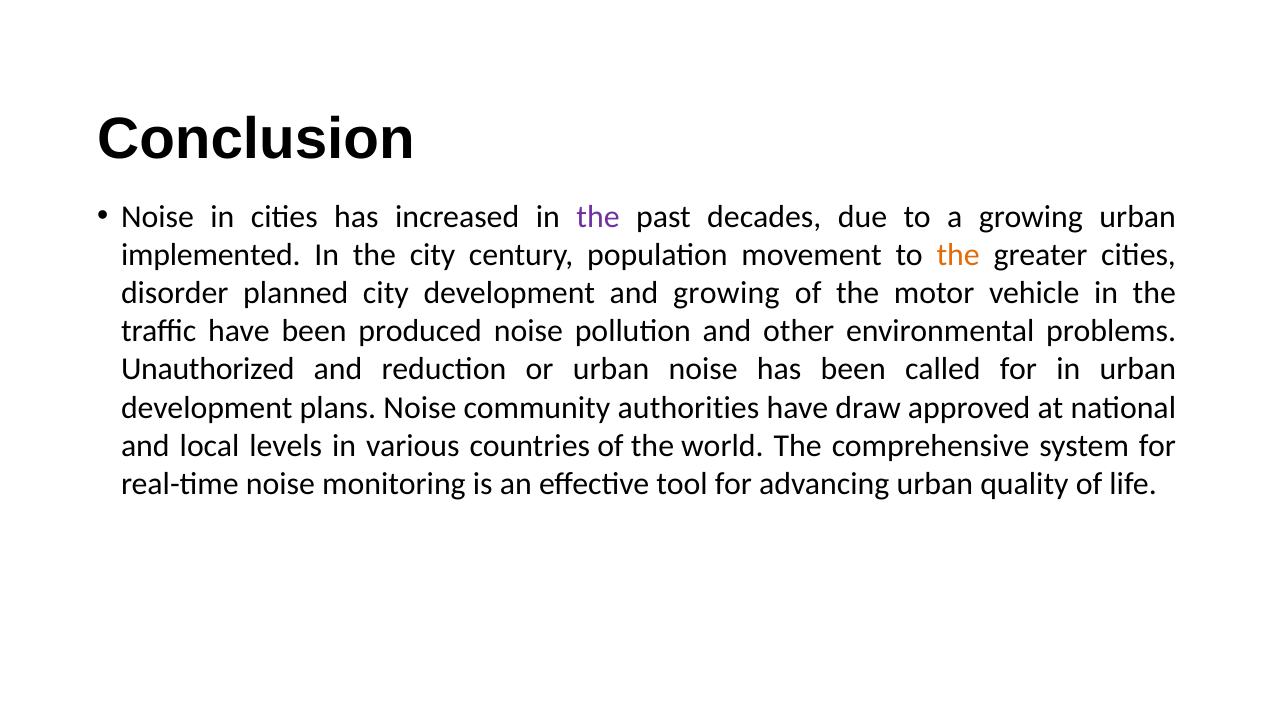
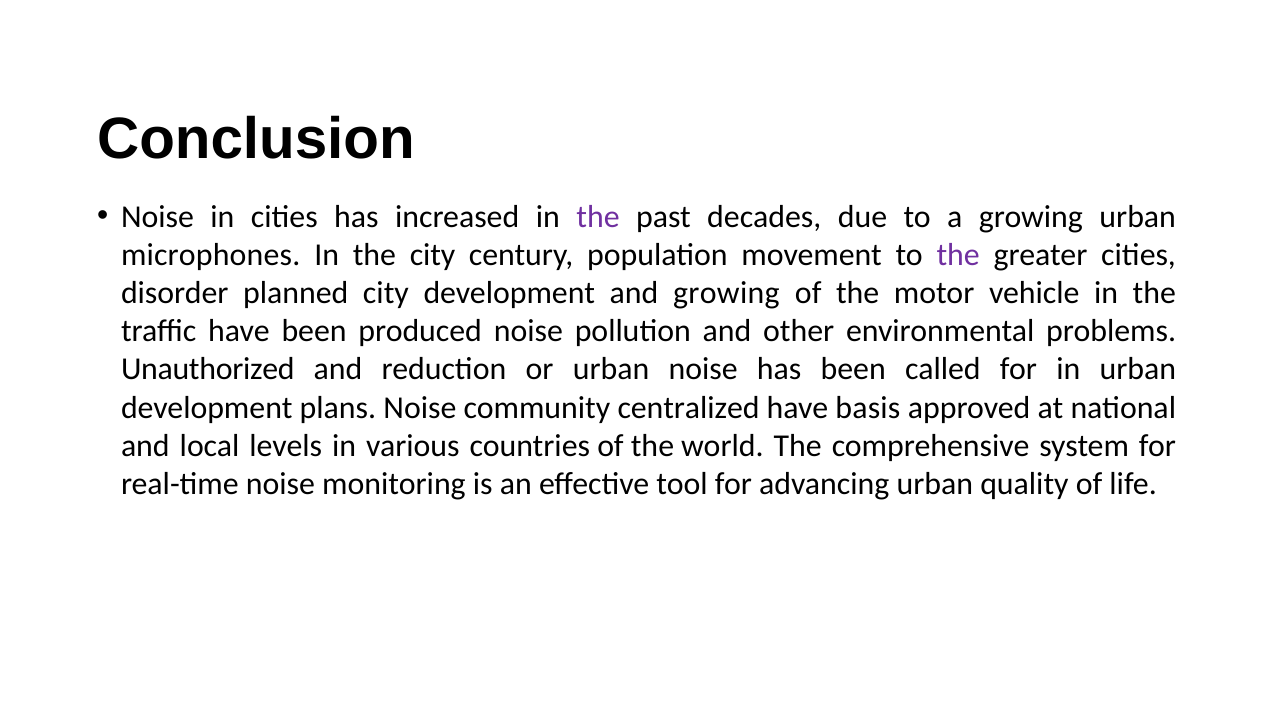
implemented: implemented -> microphones
the at (958, 255) colour: orange -> purple
authorities: authorities -> centralized
draw: draw -> basis
